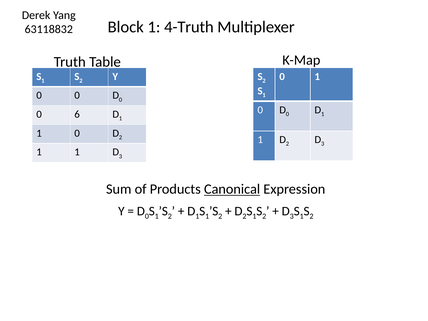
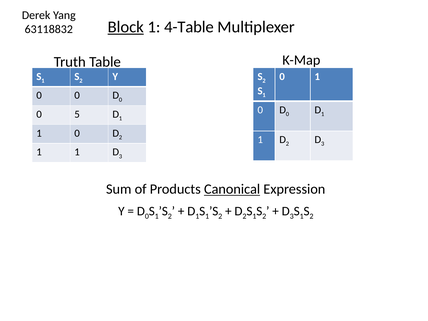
Block underline: none -> present
4-Truth: 4-Truth -> 4-Table
6: 6 -> 5
